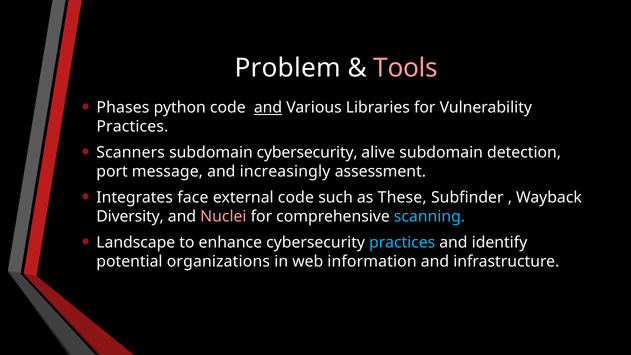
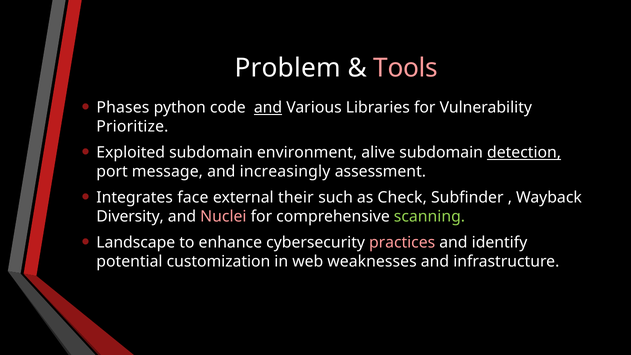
Practices at (132, 126): Practices -> Prioritize
Scanners: Scanners -> Exploited
subdomain cybersecurity: cybersecurity -> environment
detection underline: none -> present
external code: code -> their
These: These -> Check
scanning colour: light blue -> light green
practices at (402, 242) colour: light blue -> pink
organizations: organizations -> customization
information: information -> weaknesses
